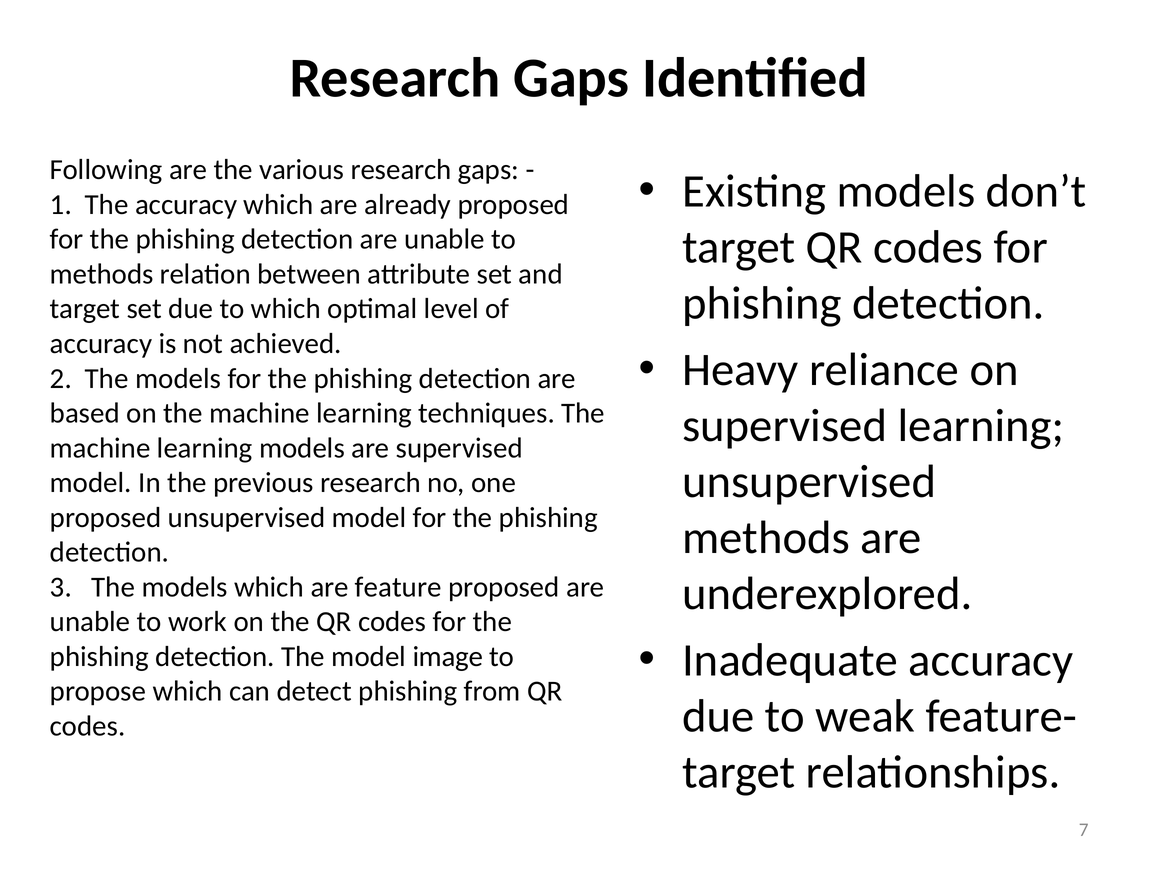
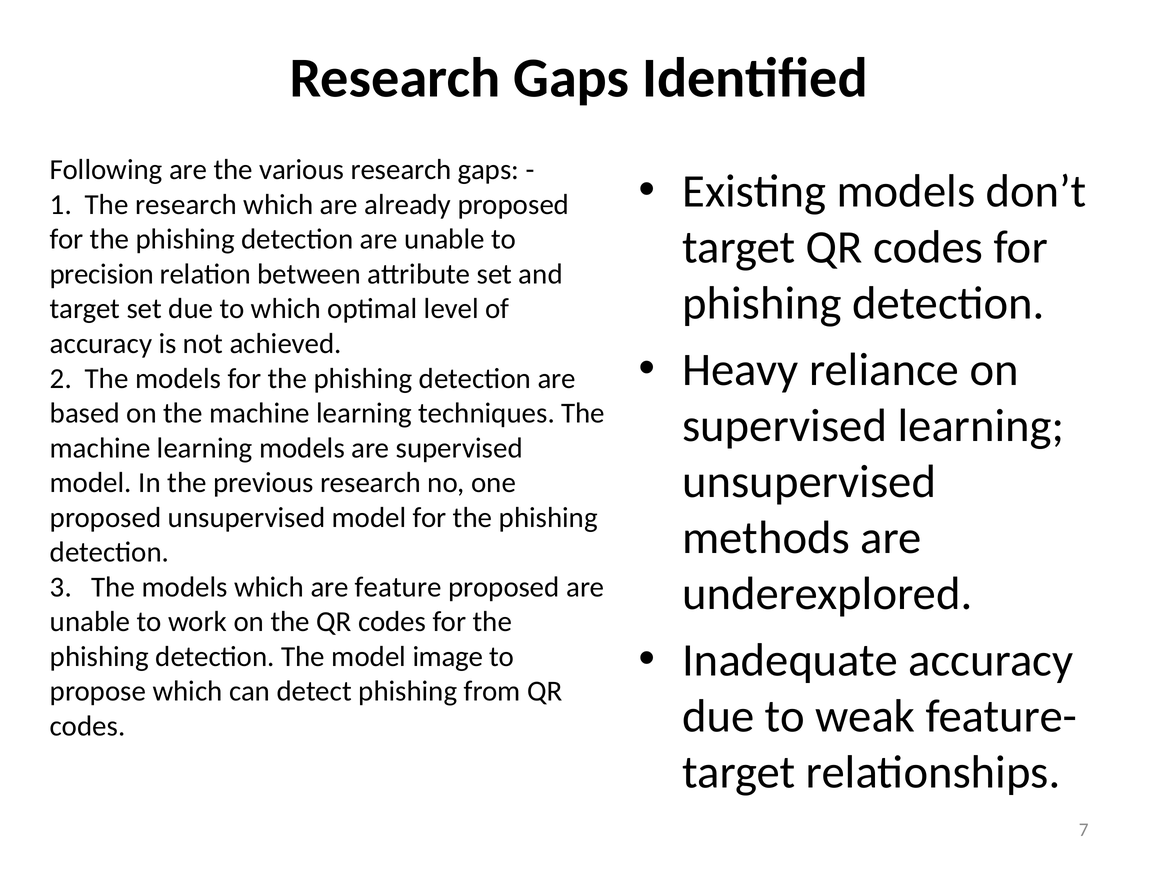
The accuracy: accuracy -> research
methods at (102, 274): methods -> precision
